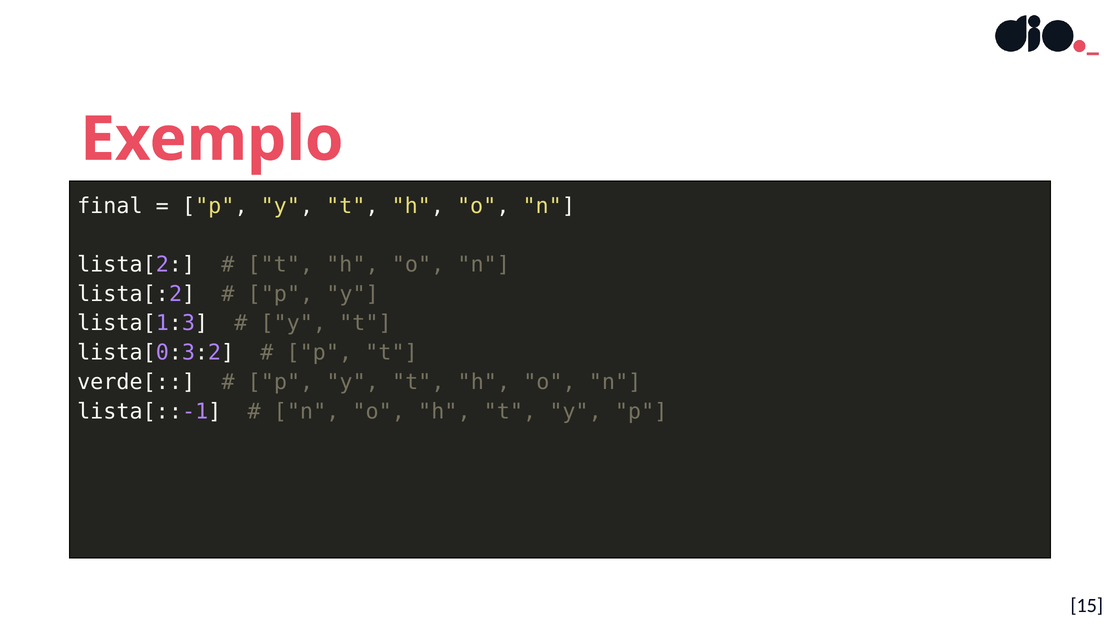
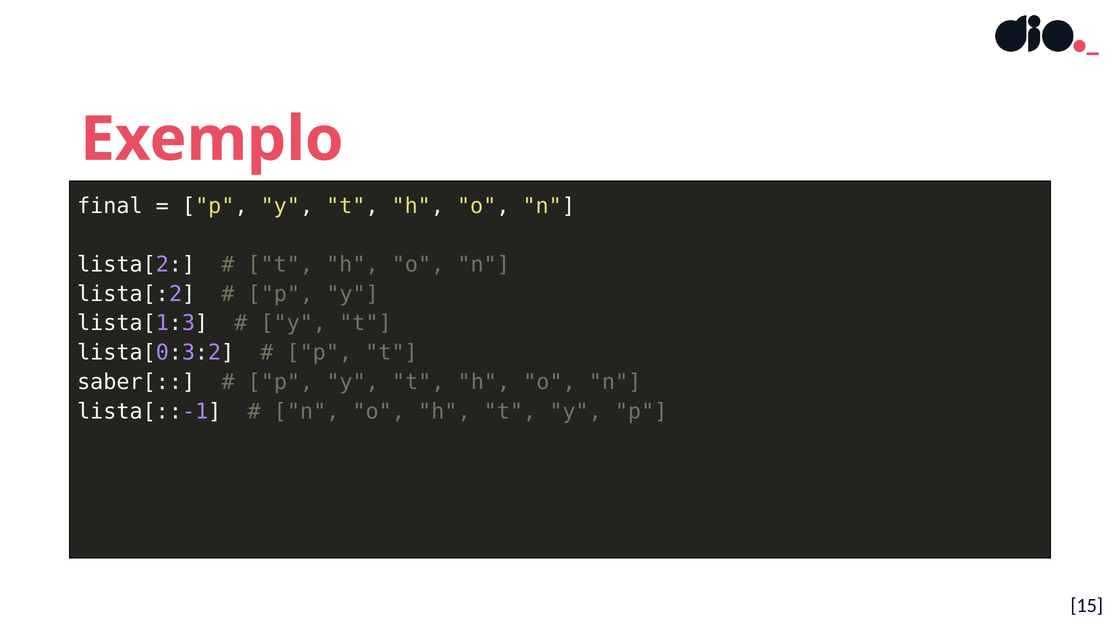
verde[: verde[ -> saber[
